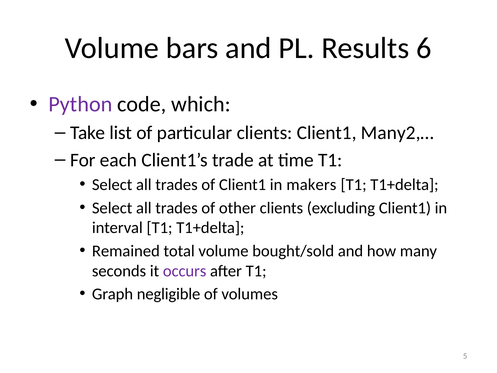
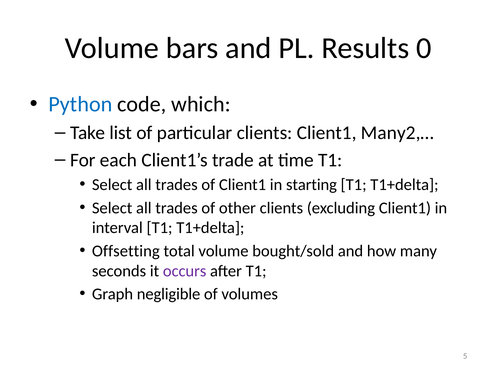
6: 6 -> 0
Python colour: purple -> blue
makers: makers -> starting
Remained: Remained -> Offsetting
